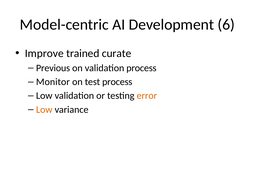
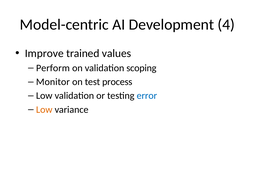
6: 6 -> 4
curate: curate -> values
Previous: Previous -> Perform
validation process: process -> scoping
error colour: orange -> blue
